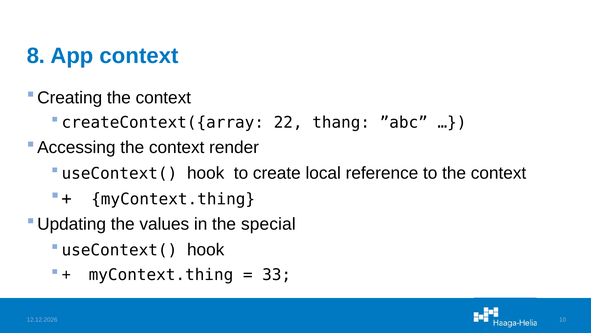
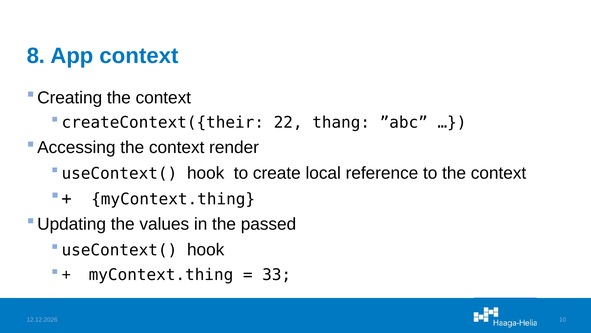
createContext({array: createContext({array -> createContext({their
special: special -> passed
